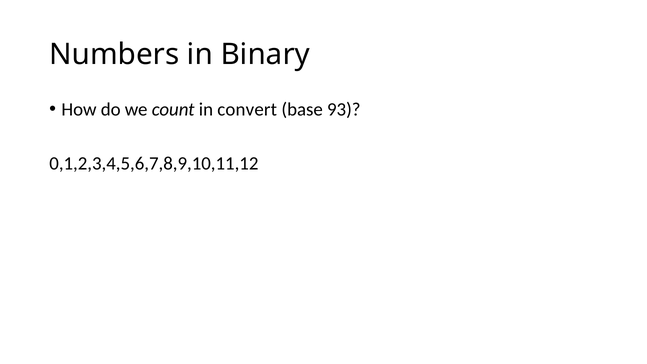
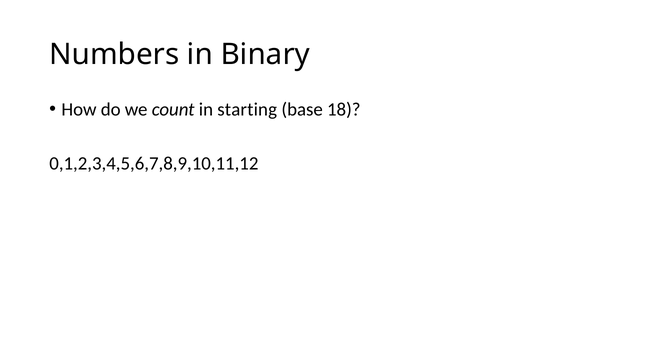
convert: convert -> starting
93: 93 -> 18
